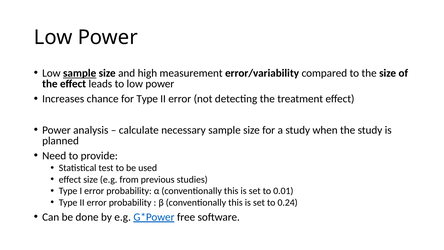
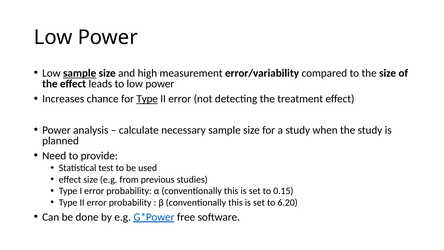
Type at (147, 99) underline: none -> present
0.01: 0.01 -> 0.15
0.24: 0.24 -> 6.20
